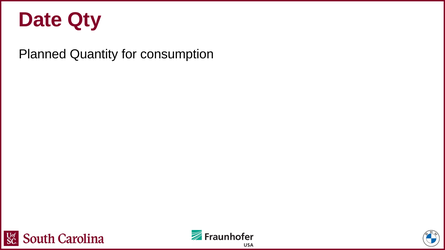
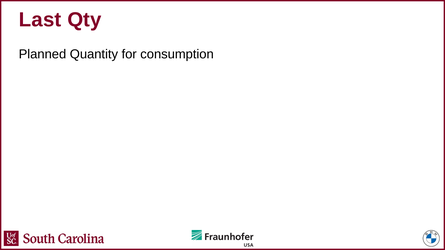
Date: Date -> Last
